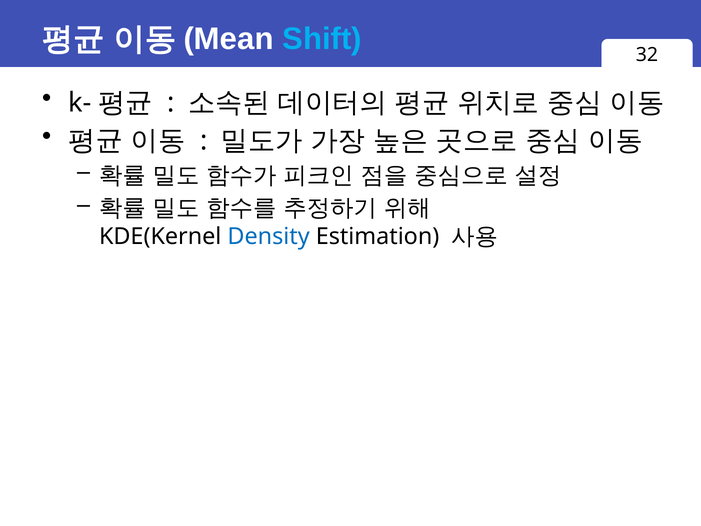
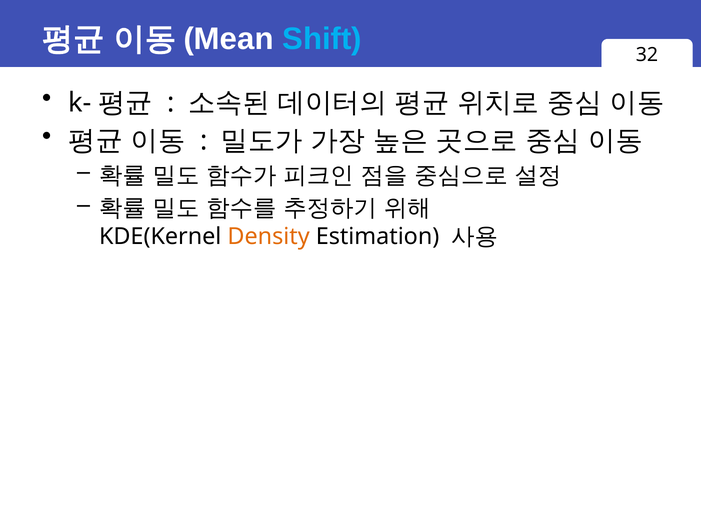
Density colour: blue -> orange
